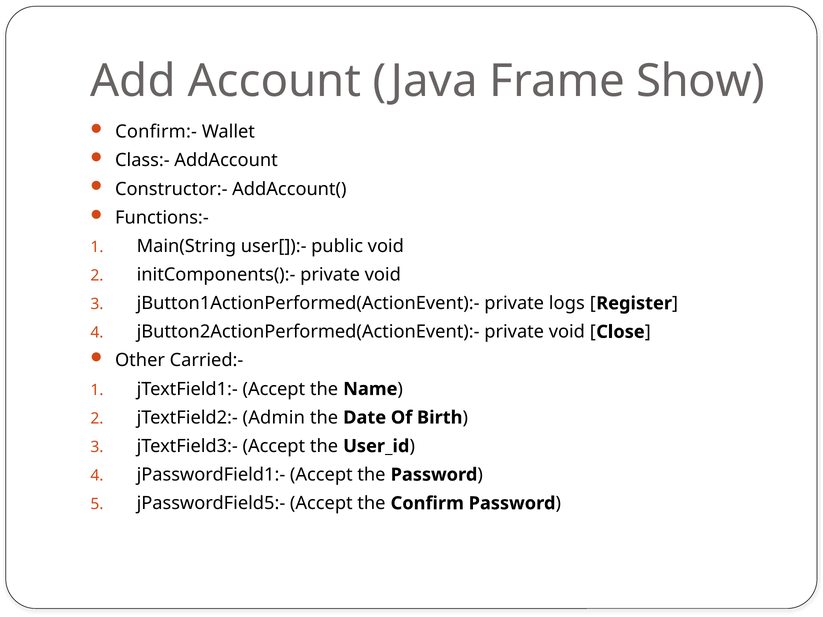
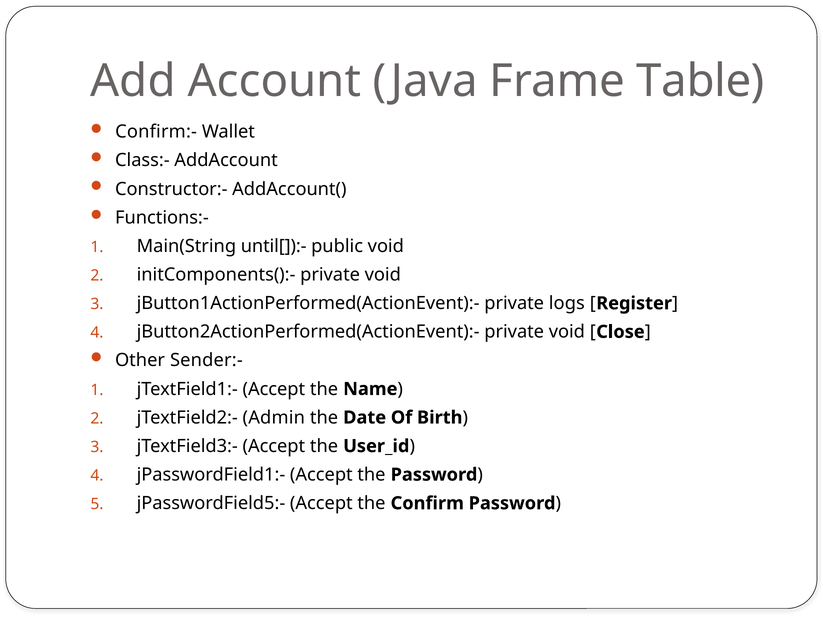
Show: Show -> Table
user[]):-: user[]):- -> until[]):-
Carried:-: Carried:- -> Sender:-
